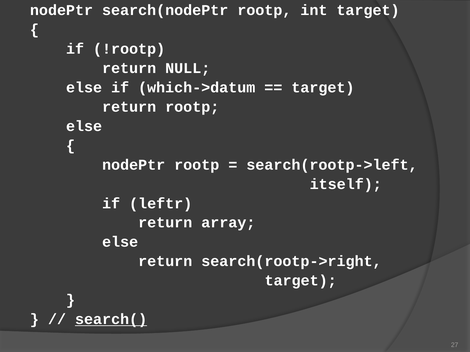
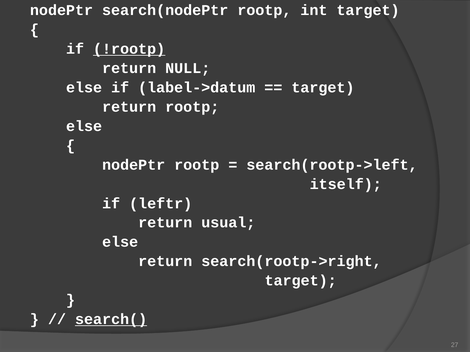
!rootp underline: none -> present
which->datum: which->datum -> label->datum
array: array -> usual
